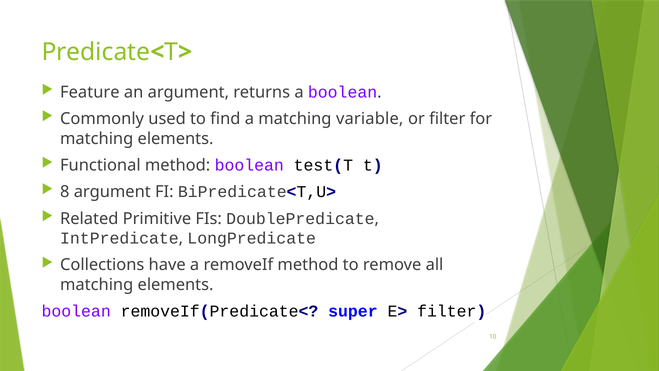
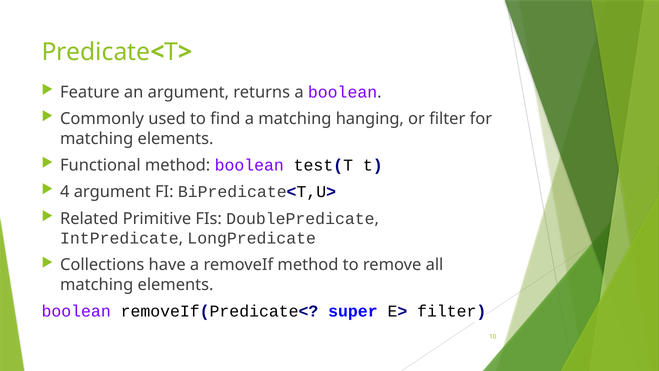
variable: variable -> hanging
8: 8 -> 4
